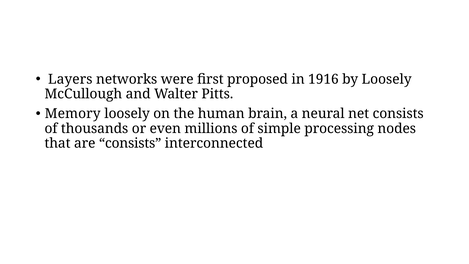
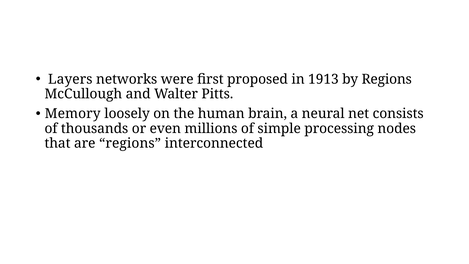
1916: 1916 -> 1913
by Loosely: Loosely -> Regions
are consists: consists -> regions
